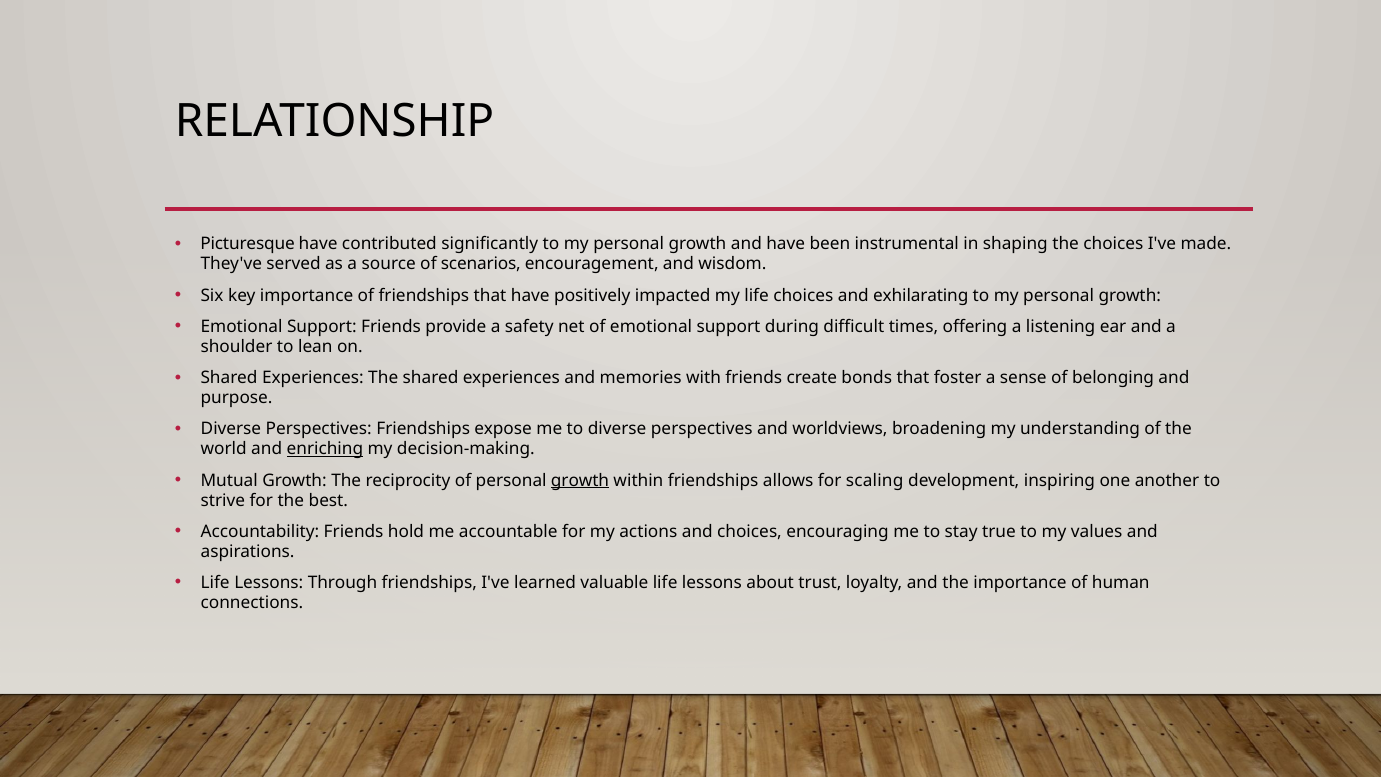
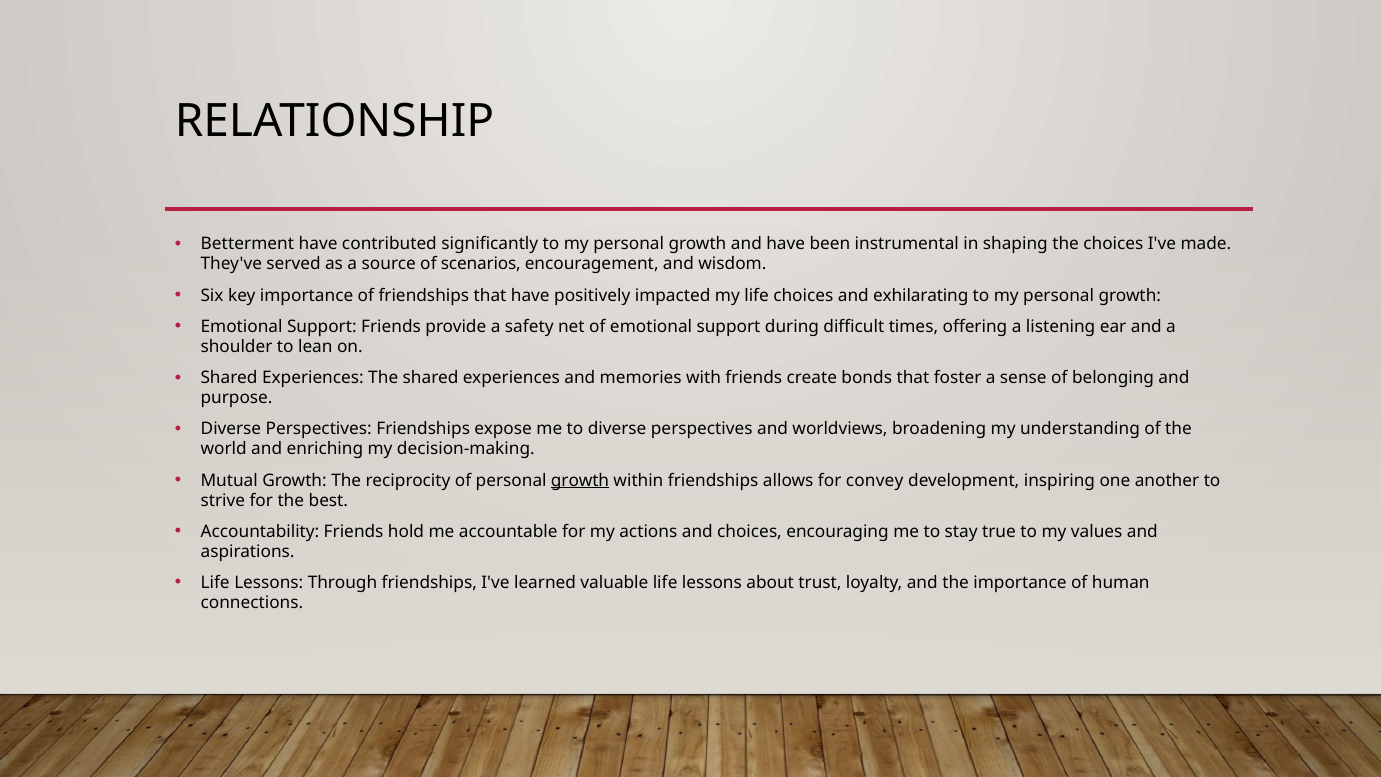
Picturesque: Picturesque -> Betterment
enriching underline: present -> none
scaling: scaling -> convey
